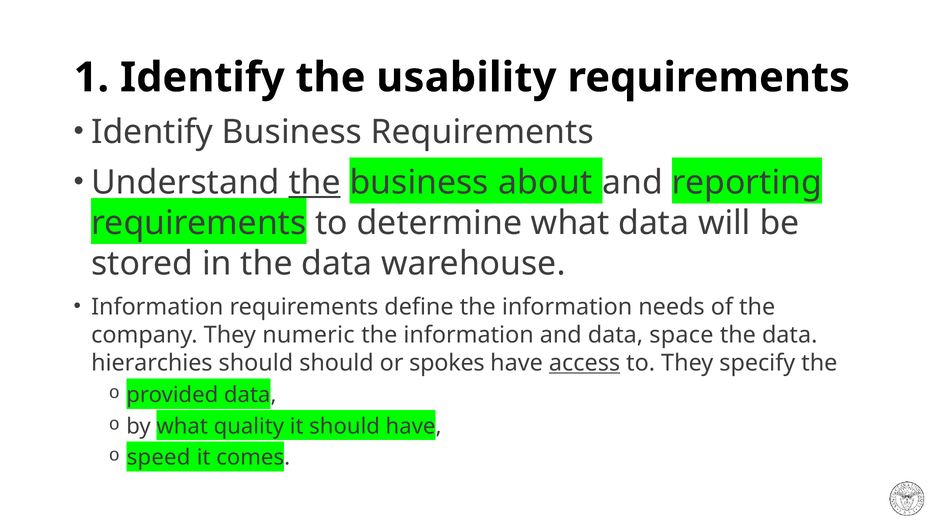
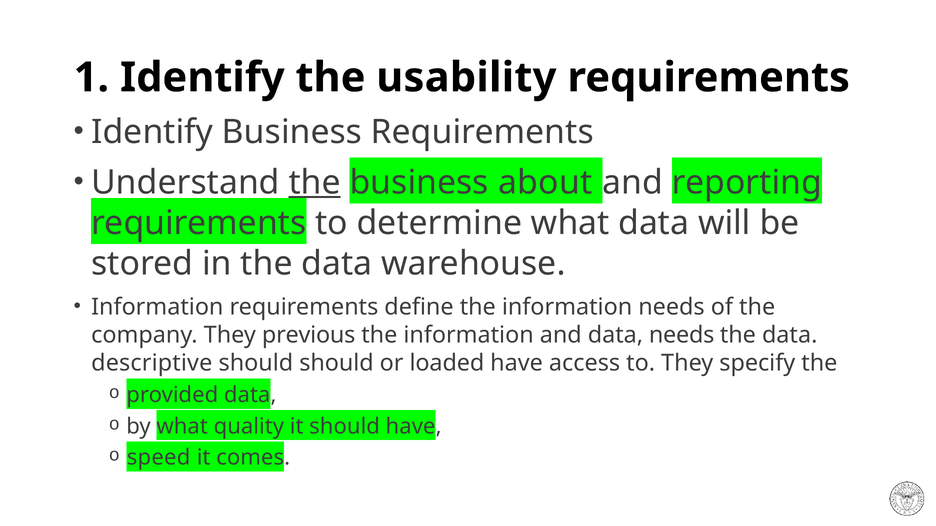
numeric: numeric -> previous
data space: space -> needs
hierarchies: hierarchies -> descriptive
spokes: spokes -> loaded
access underline: present -> none
